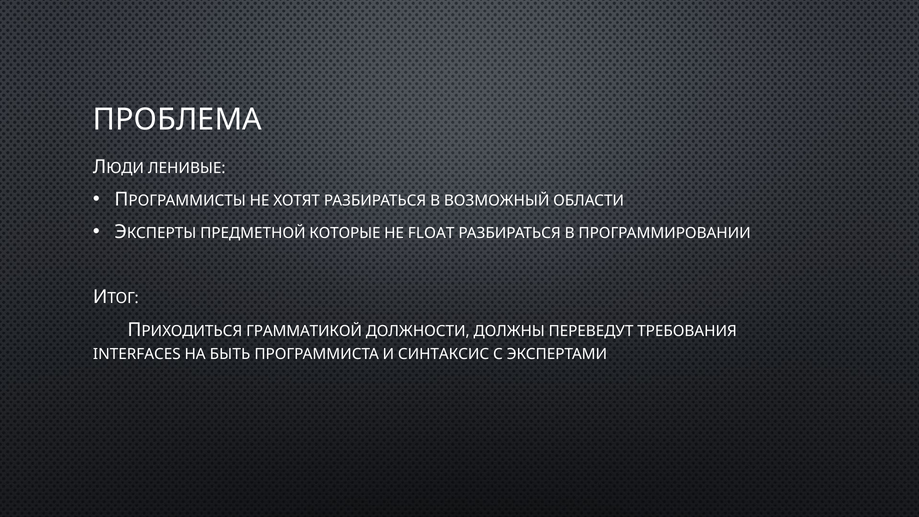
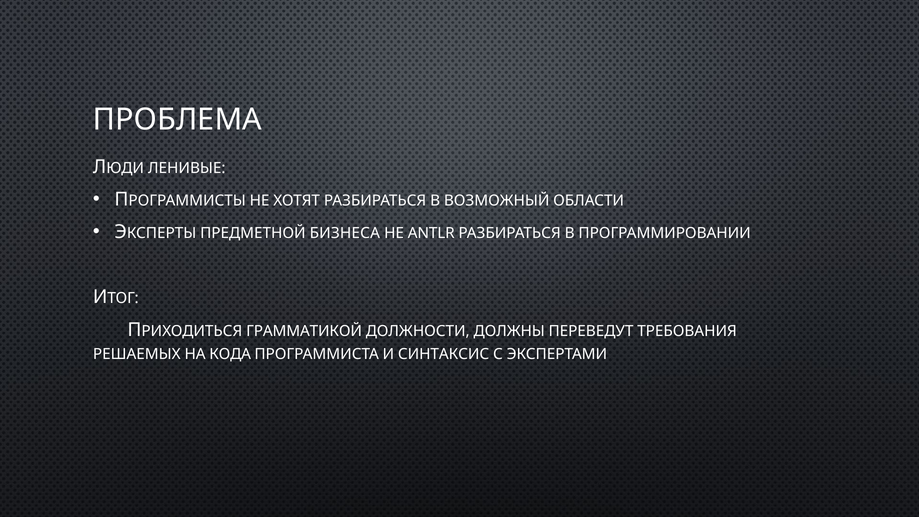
КОТОРЫЕ: КОТОРЫЕ -> БИЗНЕСА
FLOAT: FLOAT -> ANTLR
INTERFACES: INTERFACES -> РЕШАЕМЫХ
БЫТЬ: БЫТЬ -> КОДА
